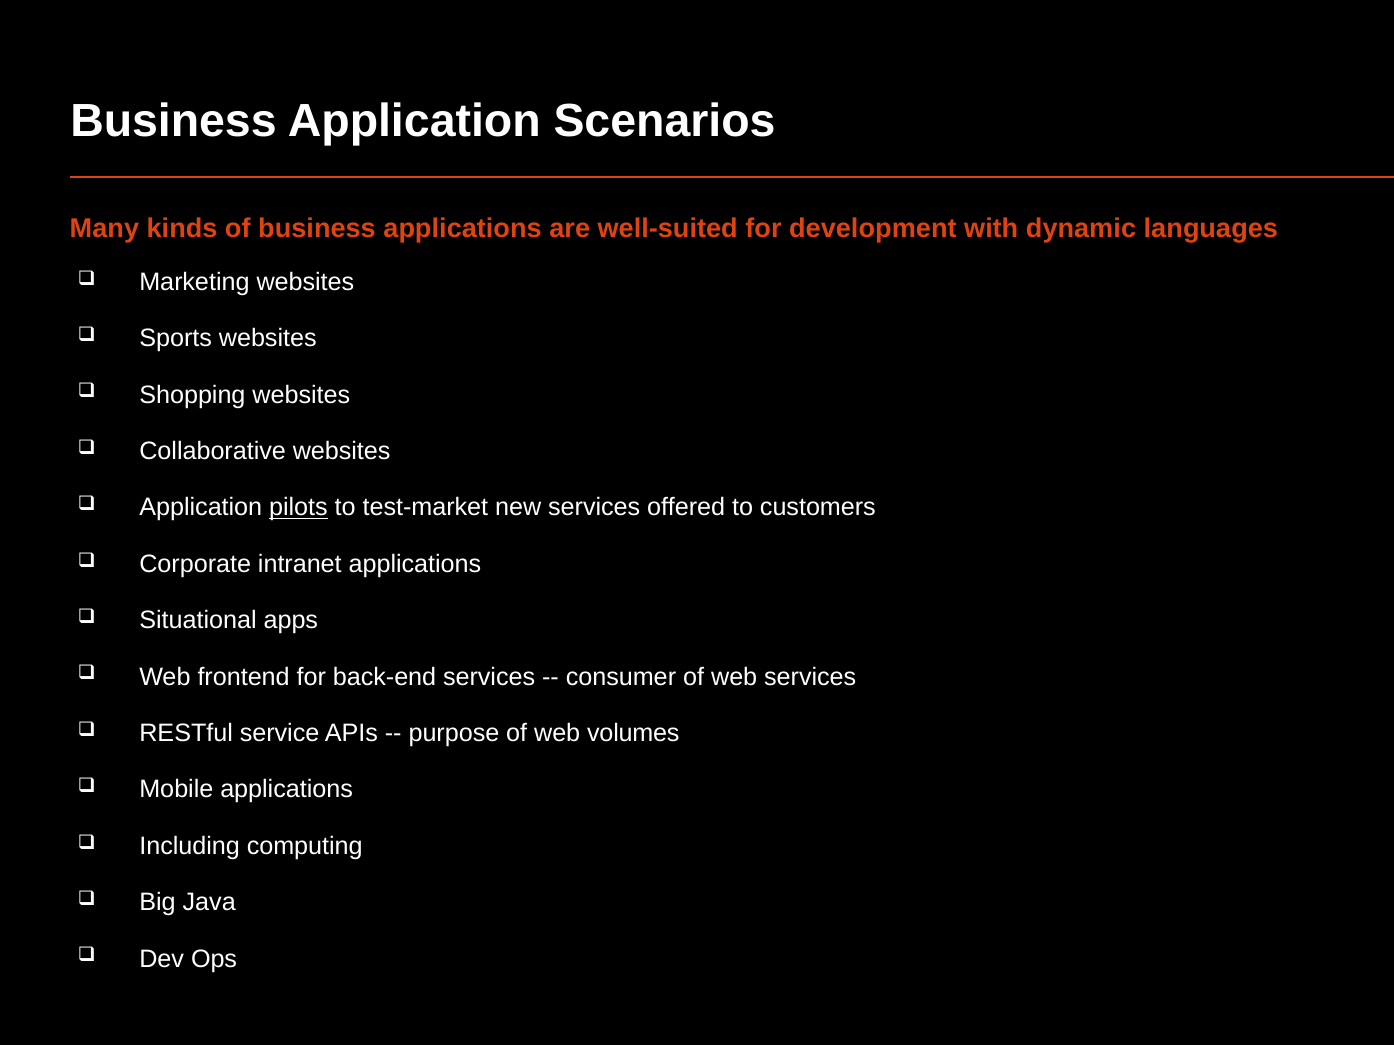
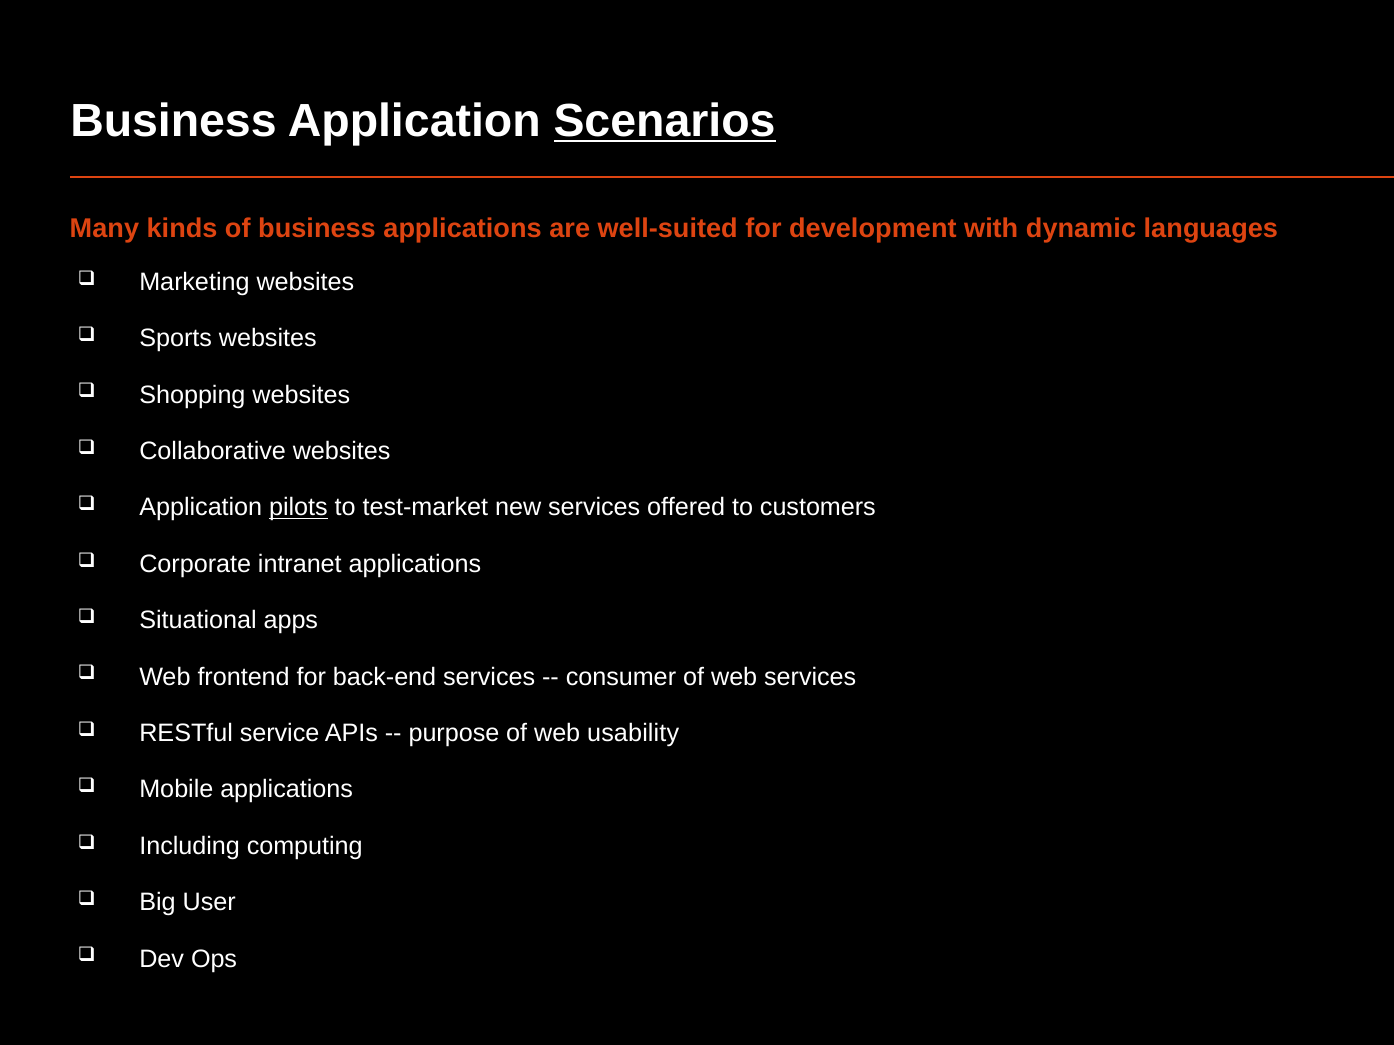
Scenarios underline: none -> present
volumes: volumes -> usability
Java: Java -> User
